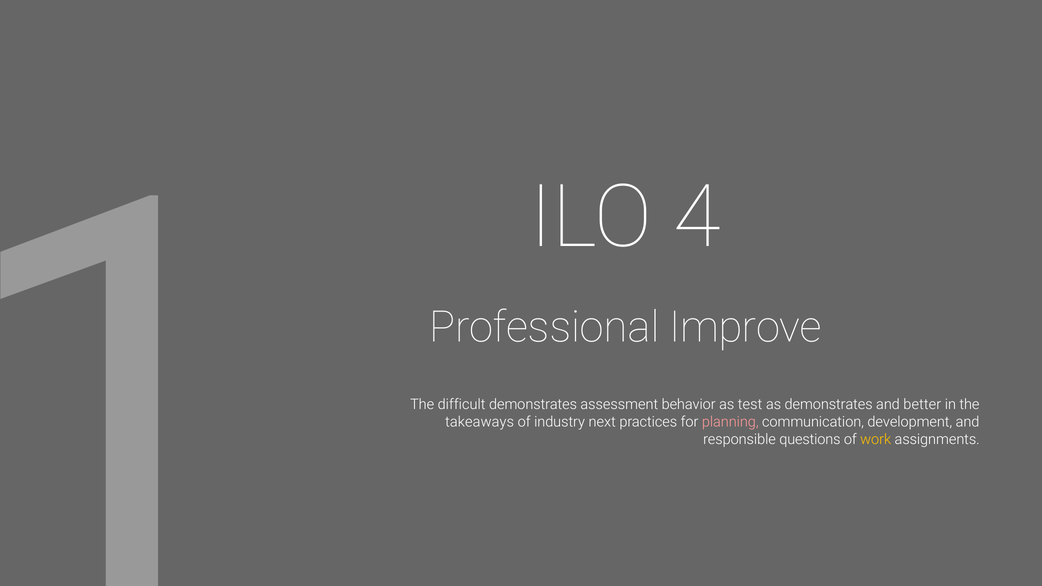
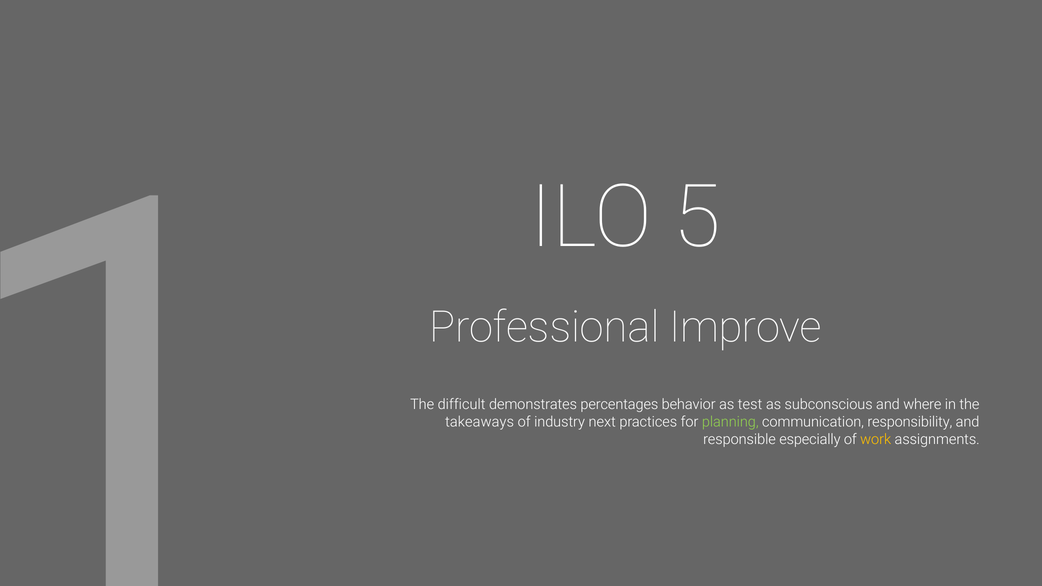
4: 4 -> 5
assessment: assessment -> percentages
as demonstrates: demonstrates -> subconscious
better: better -> where
planning colour: pink -> light green
development: development -> responsibility
questions: questions -> especially
